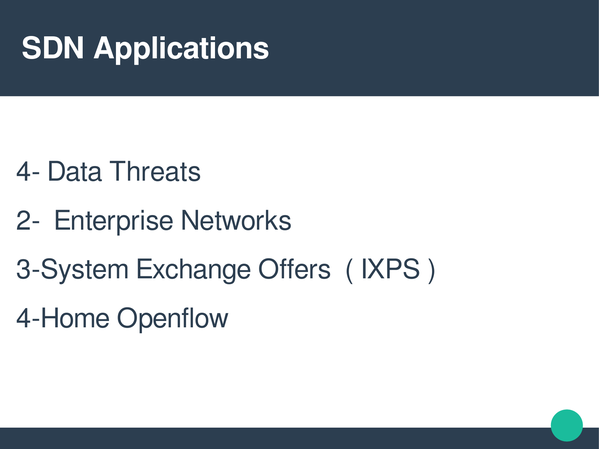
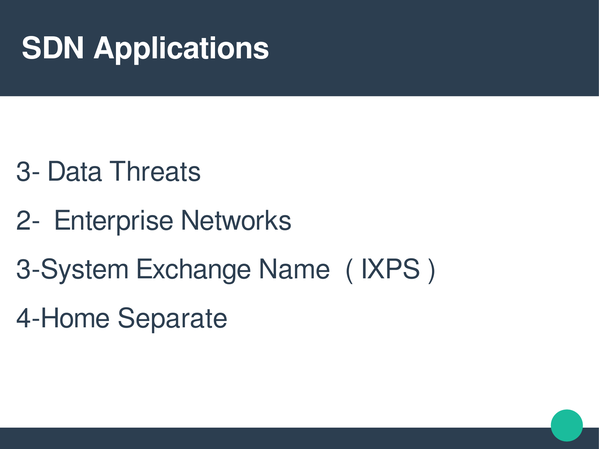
4-: 4- -> 3-
Offers: Offers -> Name
Openflow: Openflow -> Separate
